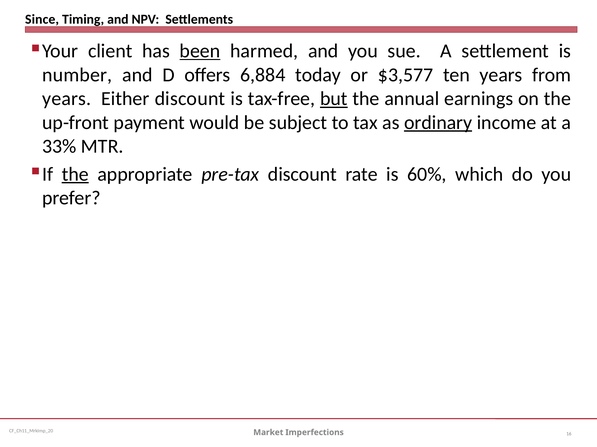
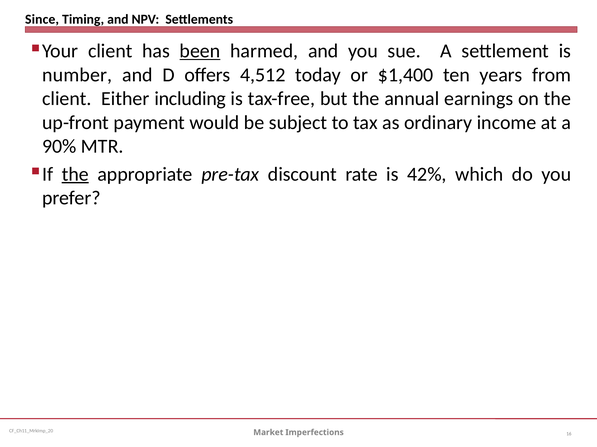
6,884: 6,884 -> 4,512
$3,577: $3,577 -> $1,400
years at (67, 99): years -> client
Either discount: discount -> including
but underline: present -> none
ordinary underline: present -> none
33%: 33% -> 90%
60%: 60% -> 42%
